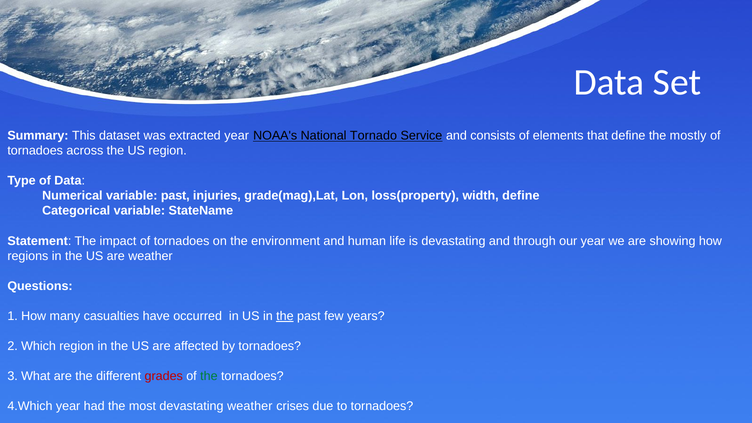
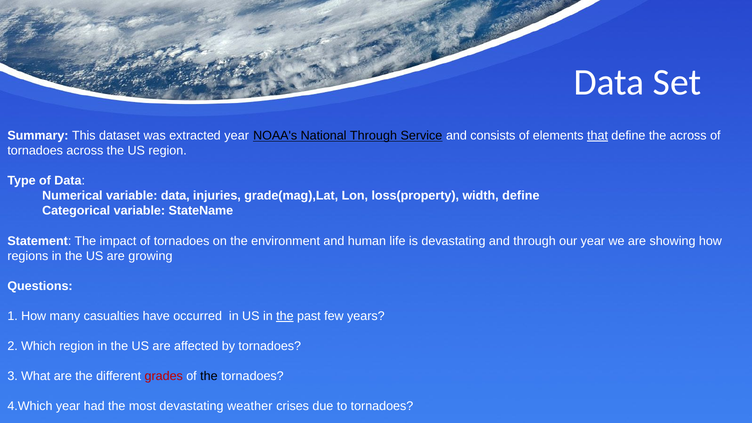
National Tornado: Tornado -> Through
that underline: none -> present
the mostly: mostly -> across
variable past: past -> data
are weather: weather -> growing
the at (209, 376) colour: green -> black
